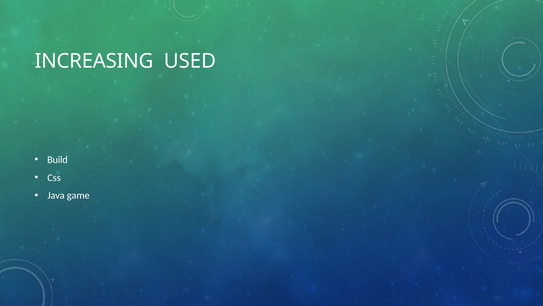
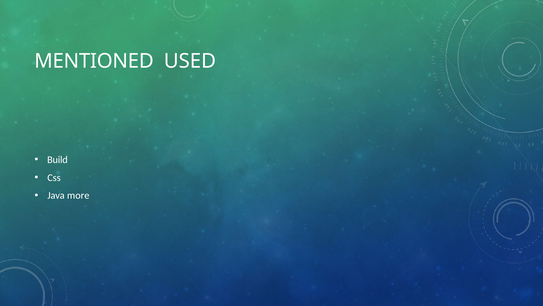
INCREASING: INCREASING -> MENTIONED
game: game -> more
